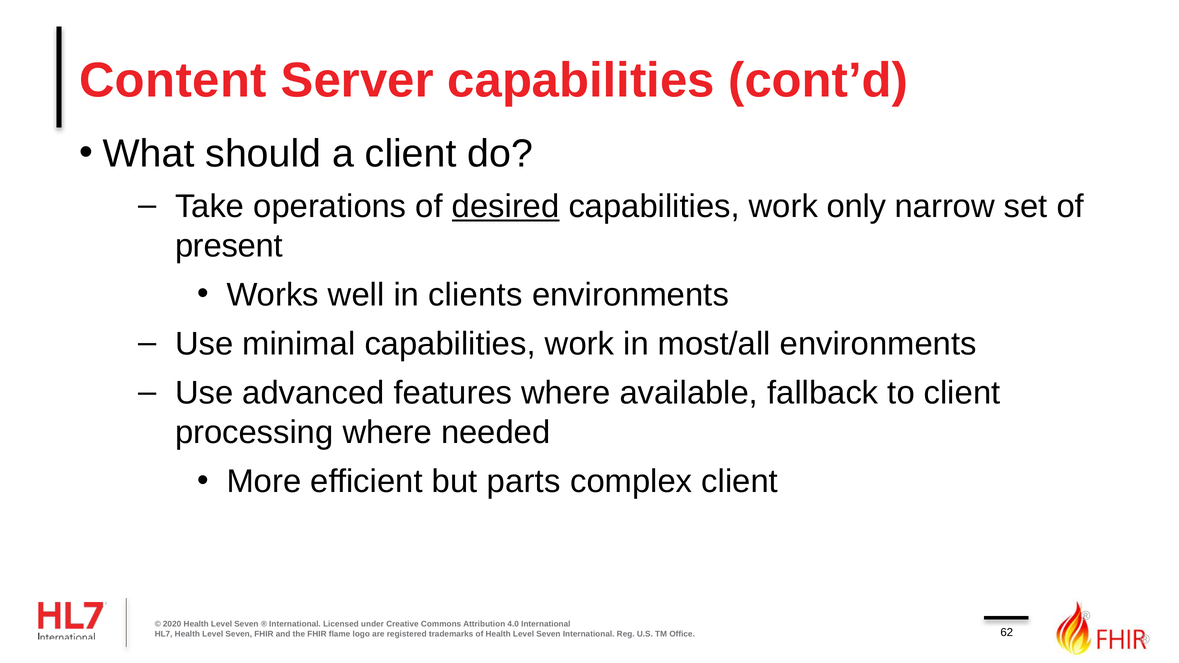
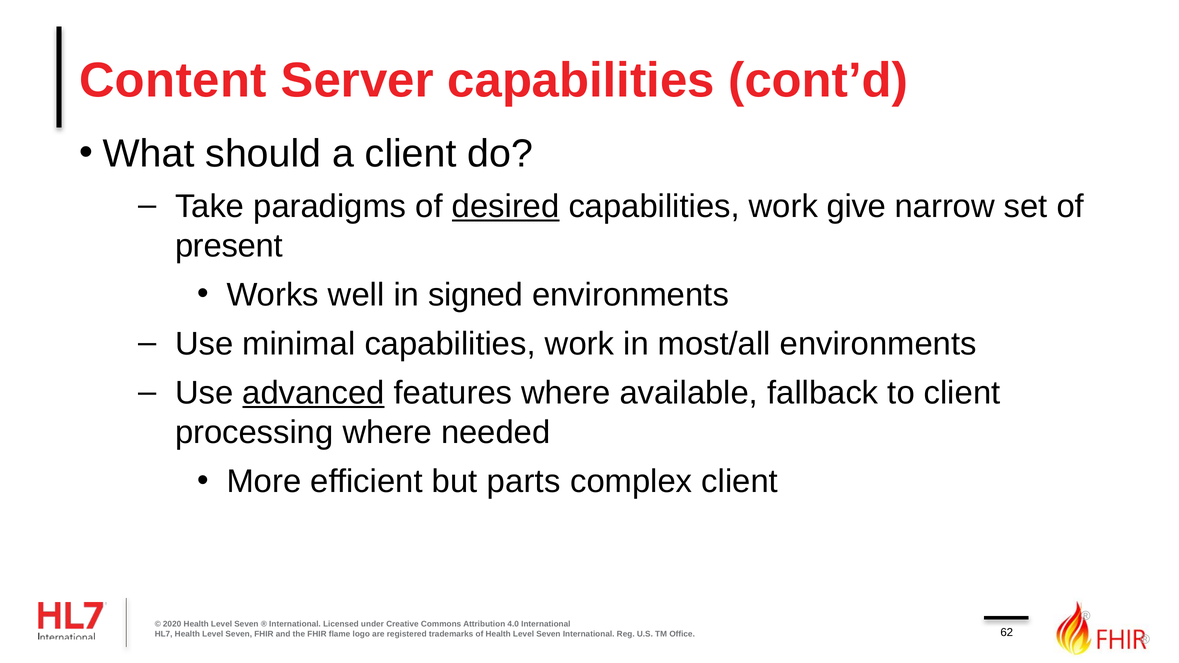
operations: operations -> paradigms
only: only -> give
clients: clients -> signed
advanced underline: none -> present
